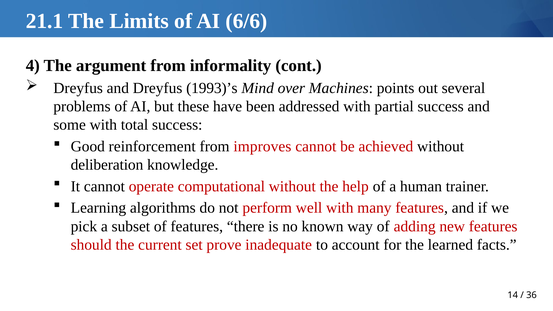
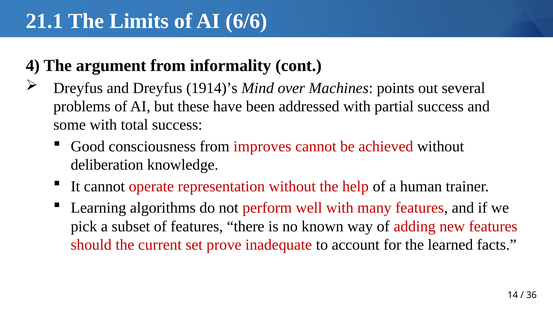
1993)’s: 1993)’s -> 1914)’s
reinforcement: reinforcement -> consciousness
computational: computational -> representation
